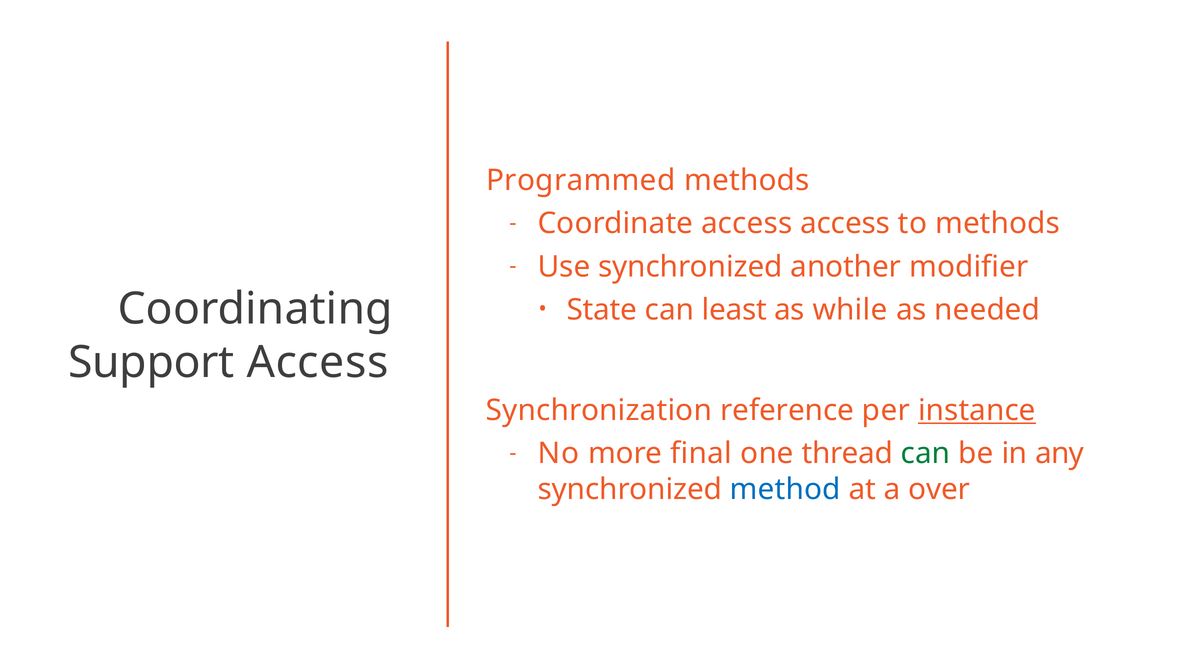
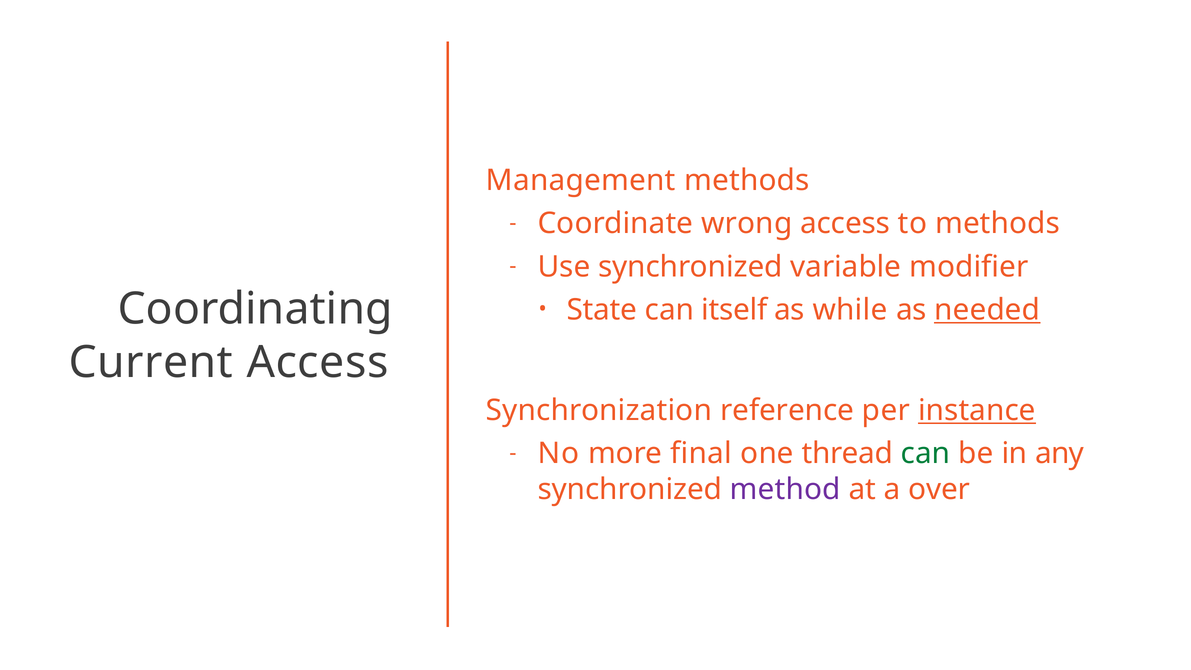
Programmed: Programmed -> Management
Coordinate access: access -> wrong
another: another -> variable
least: least -> itself
needed underline: none -> present
Support: Support -> Current
method colour: blue -> purple
